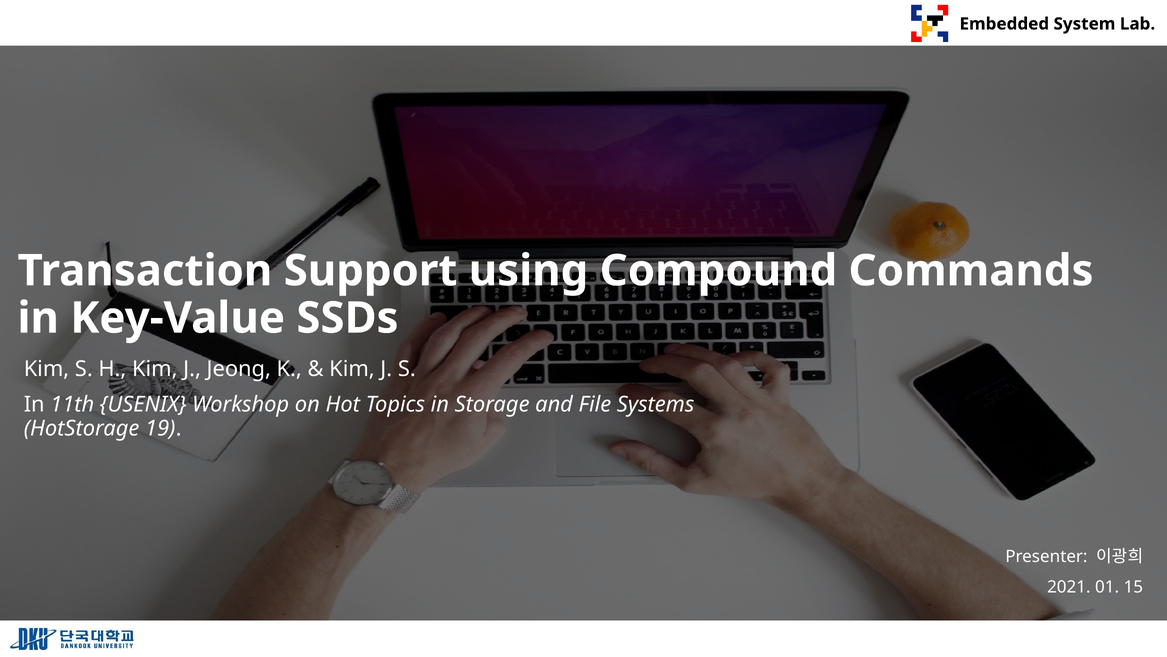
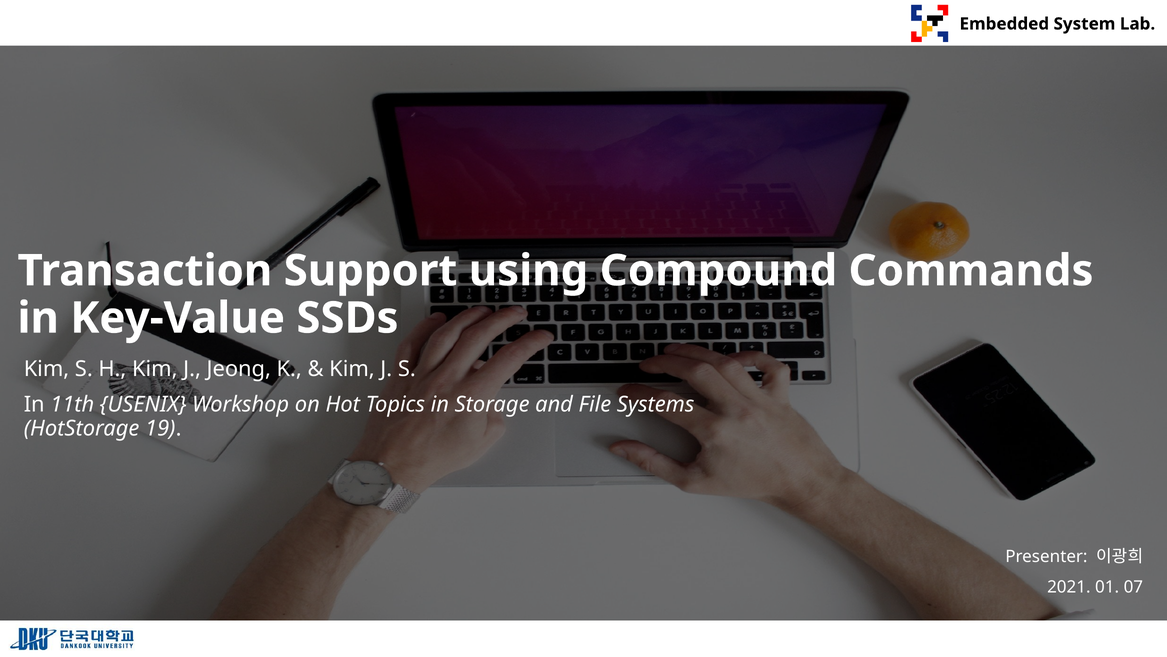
15: 15 -> 07
